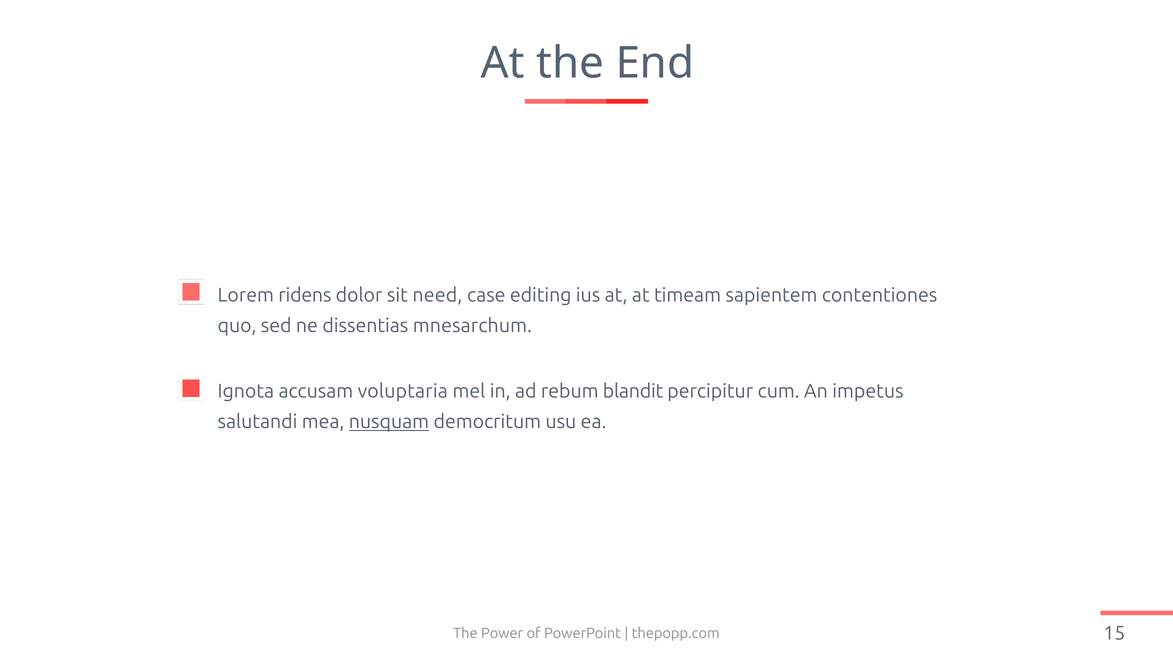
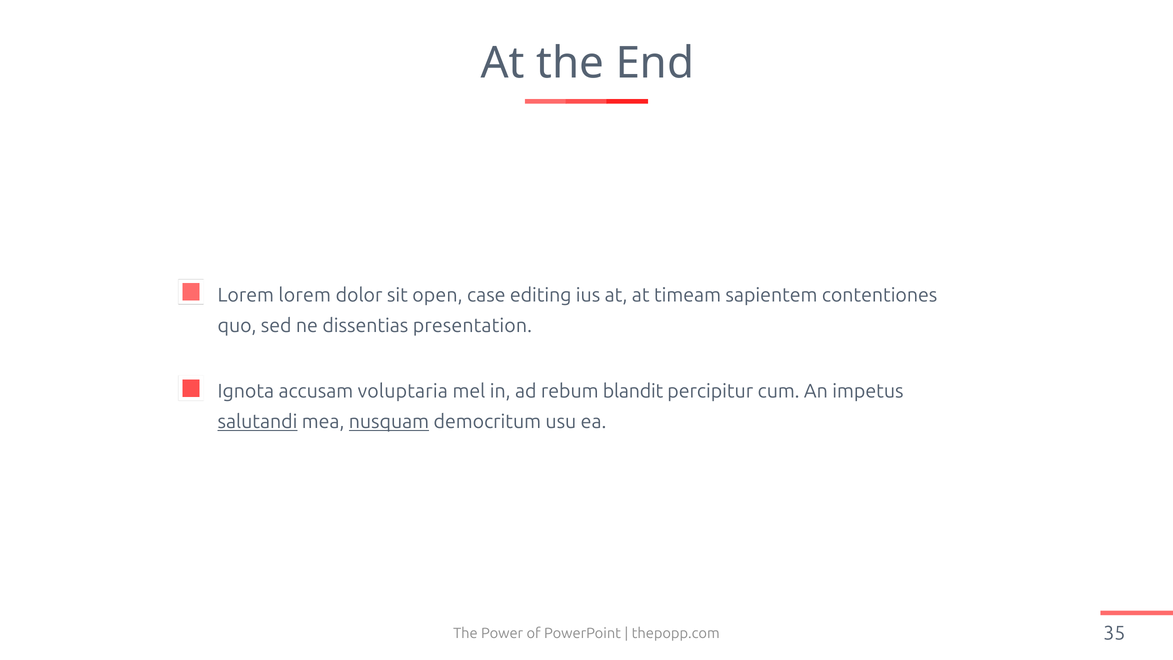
Lorem ridens: ridens -> lorem
need: need -> open
mnesarchum: mnesarchum -> presentation
salutandi underline: none -> present
15: 15 -> 35
